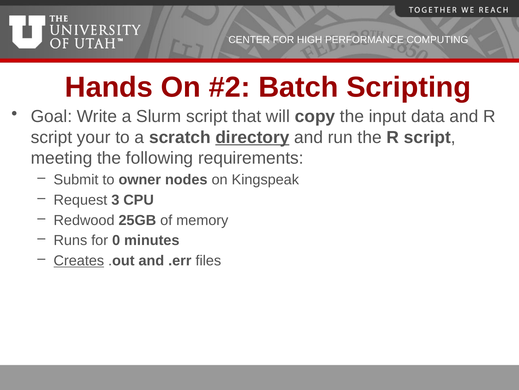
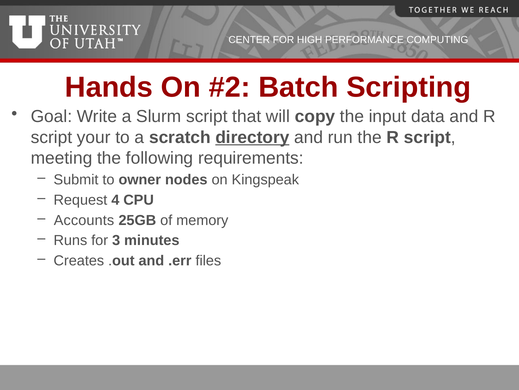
3: 3 -> 4
Redwood: Redwood -> Accounts
0: 0 -> 3
Creates underline: present -> none
